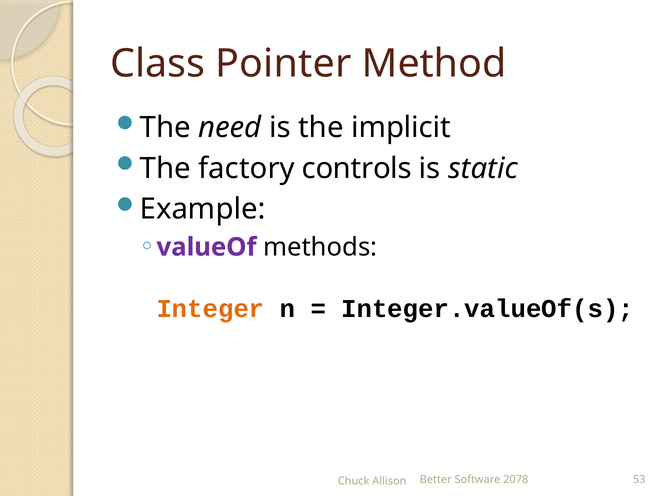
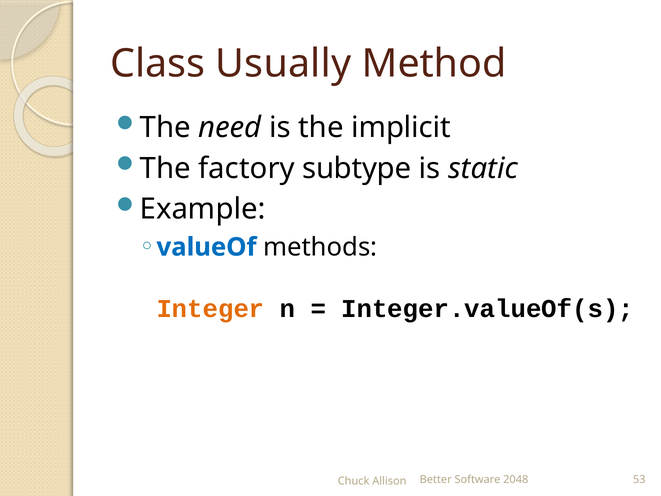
Pointer: Pointer -> Usually
controls: controls -> subtype
valueOf colour: purple -> blue
2078: 2078 -> 2048
